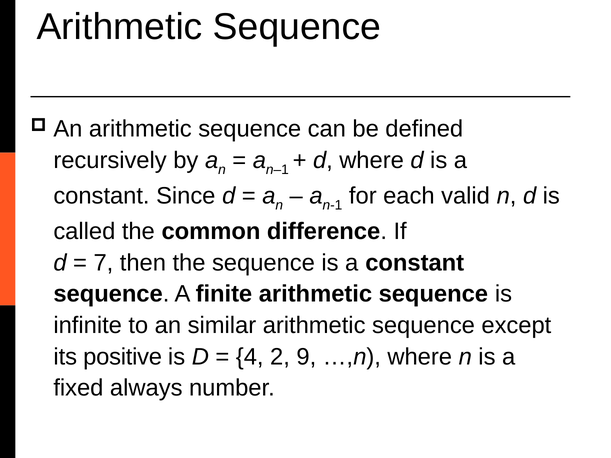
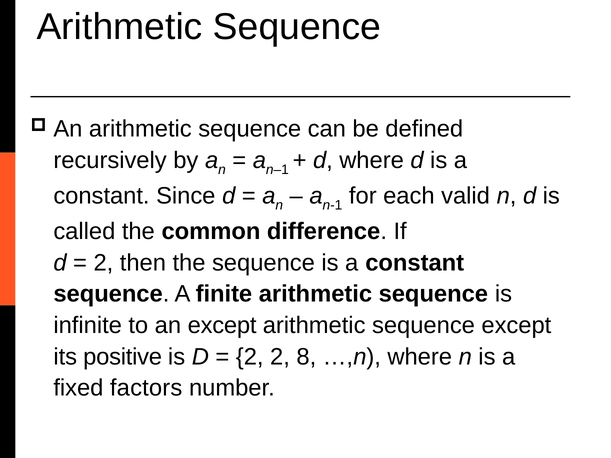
7 at (103, 263): 7 -> 2
an similar: similar -> except
4 at (250, 357): 4 -> 2
9: 9 -> 8
always: always -> factors
